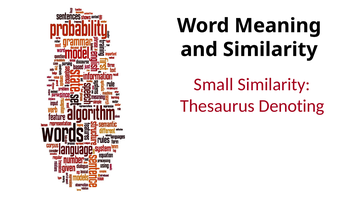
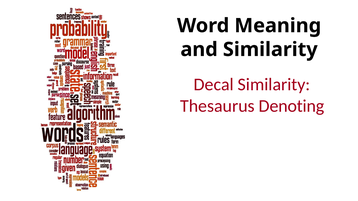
Small: Small -> Decal
